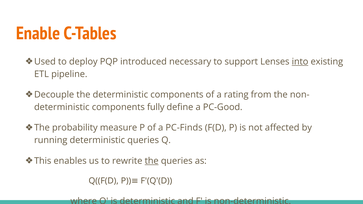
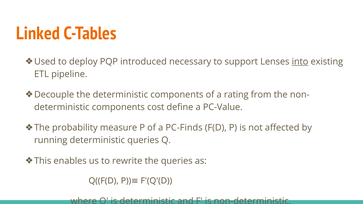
Enable: Enable -> Linked
fully: fully -> cost
PC-Good: PC-Good -> PC-Value
the at (152, 161) underline: present -> none
